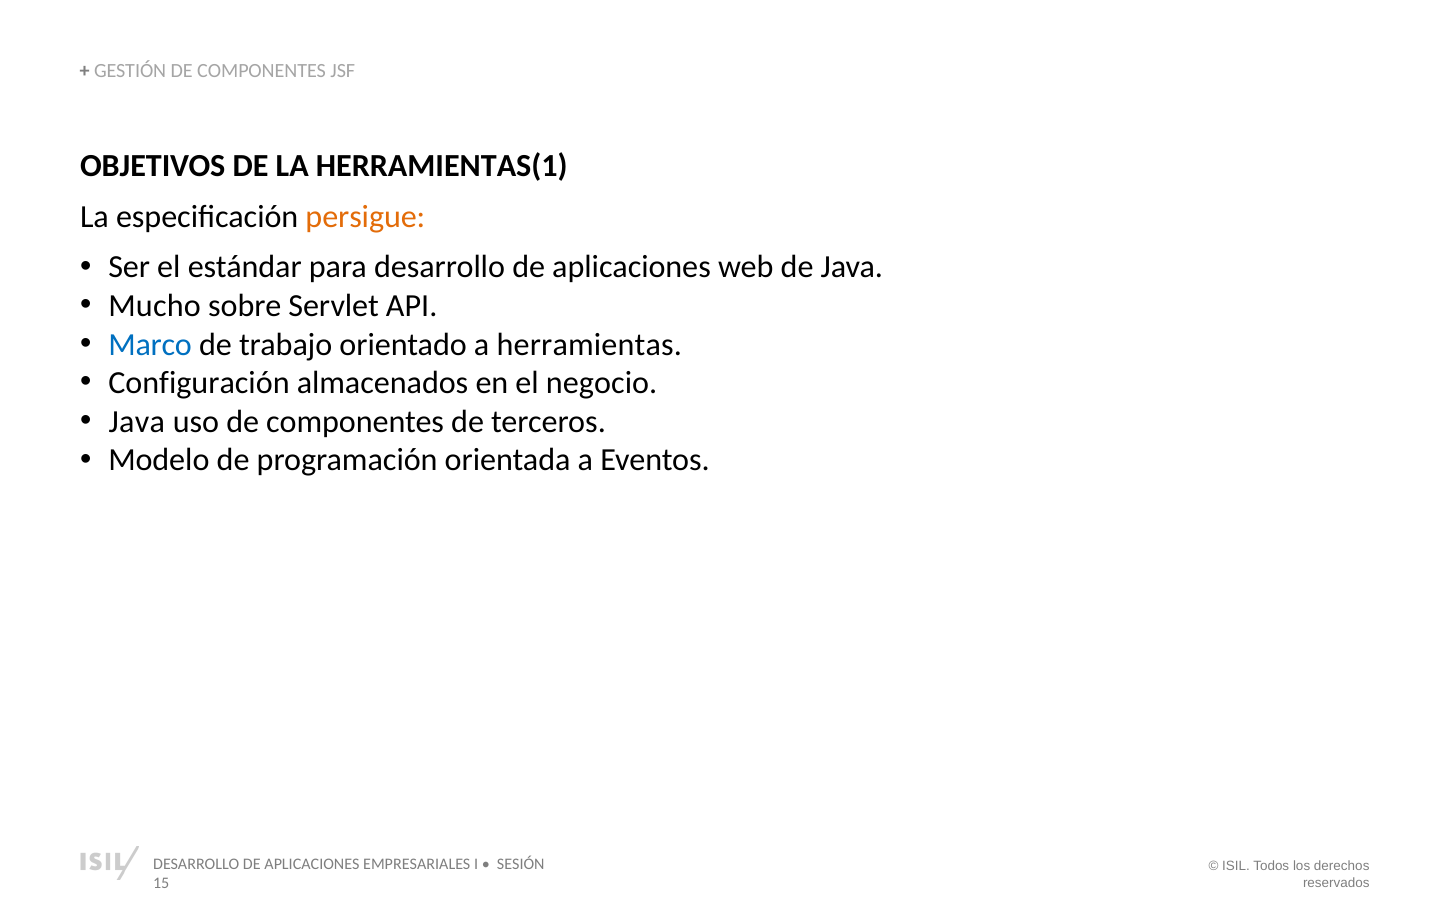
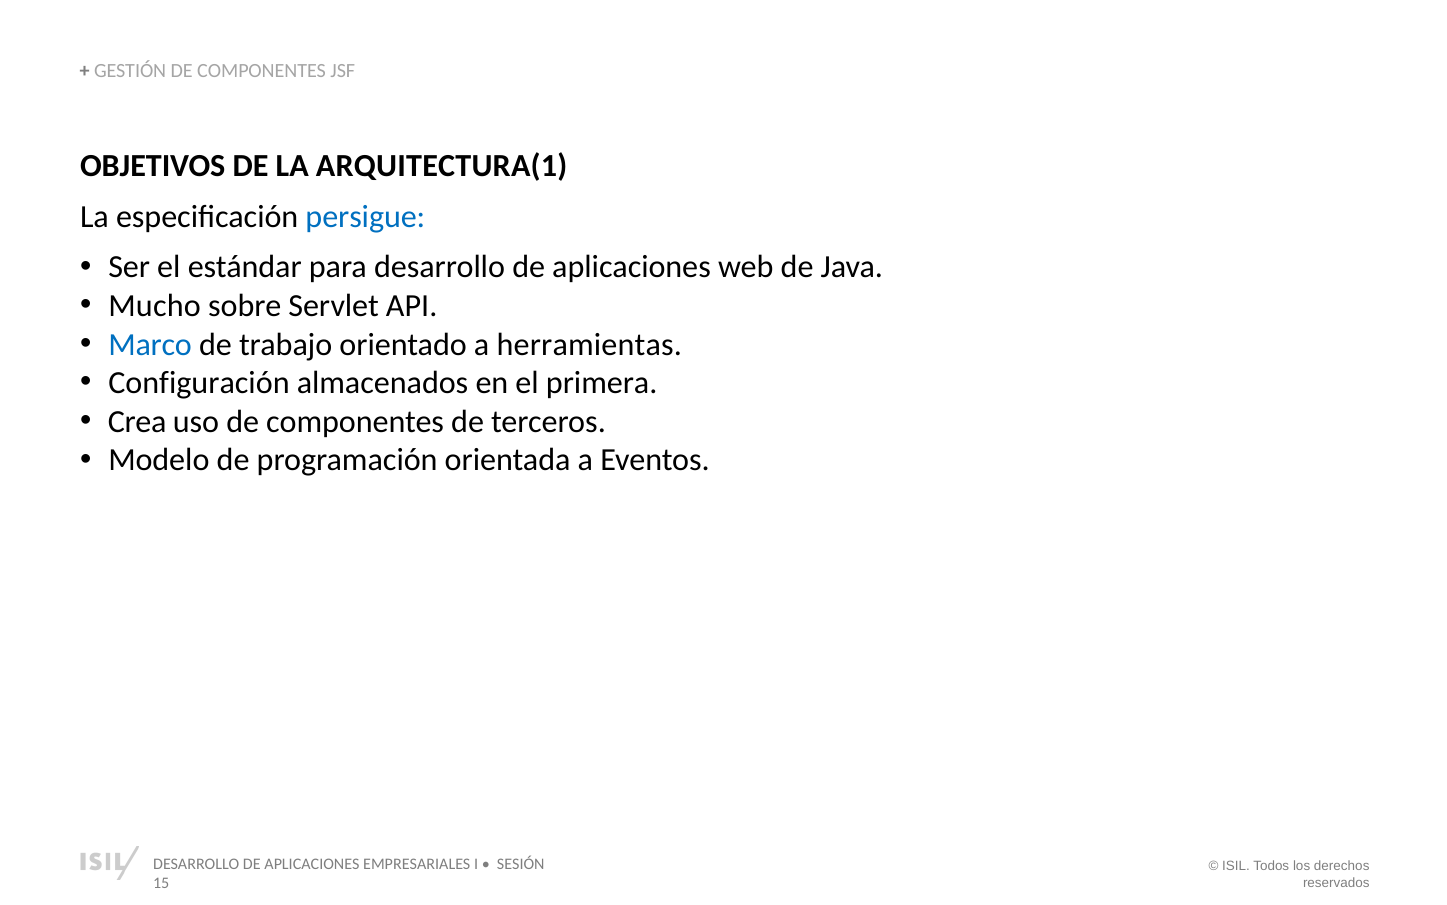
HERRAMIENTAS(1: HERRAMIENTAS(1 -> ARQUITECTURA(1
persigue colour: orange -> blue
negocio: negocio -> primera
Java at (137, 422): Java -> Crea
